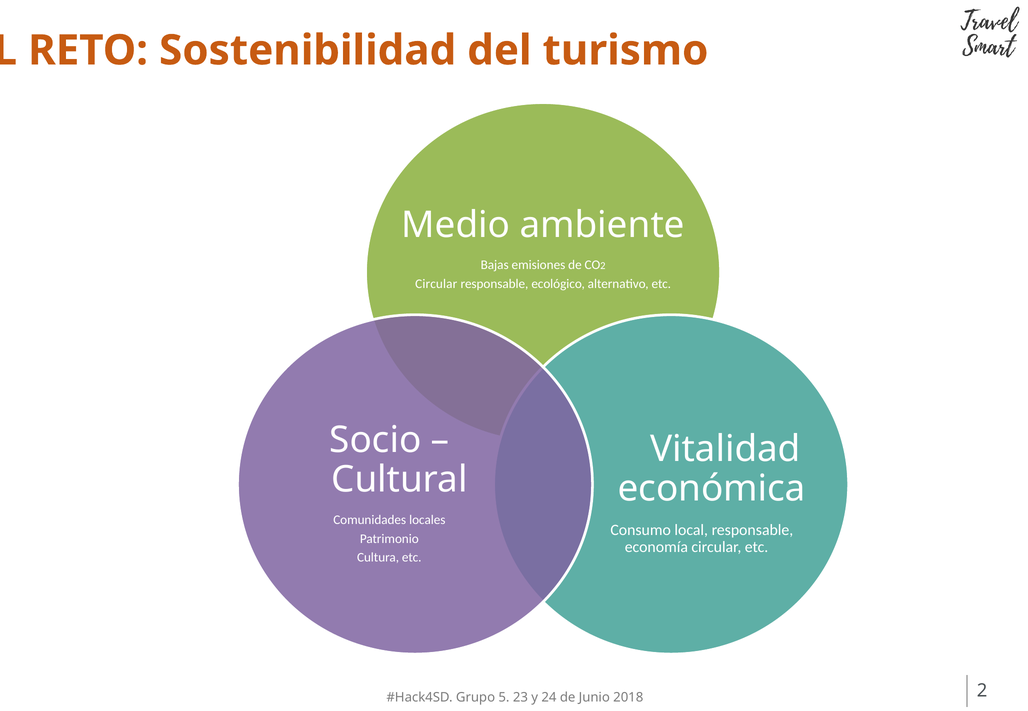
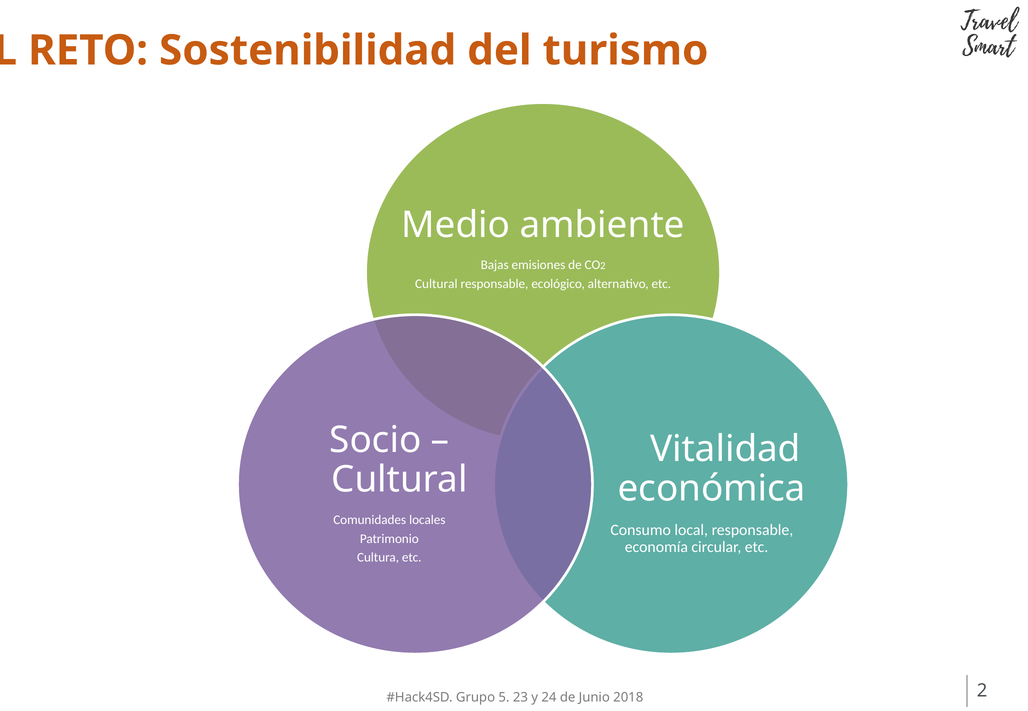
Circular at (436, 284): Circular -> Cultural
